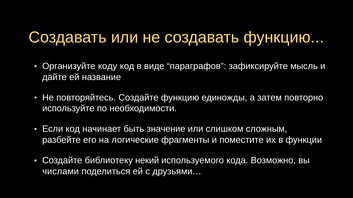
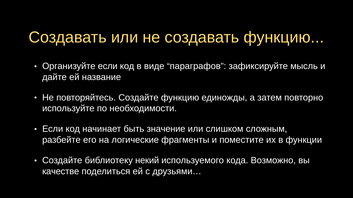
Организуйте коду: коду -> если
числами: числами -> качестве
